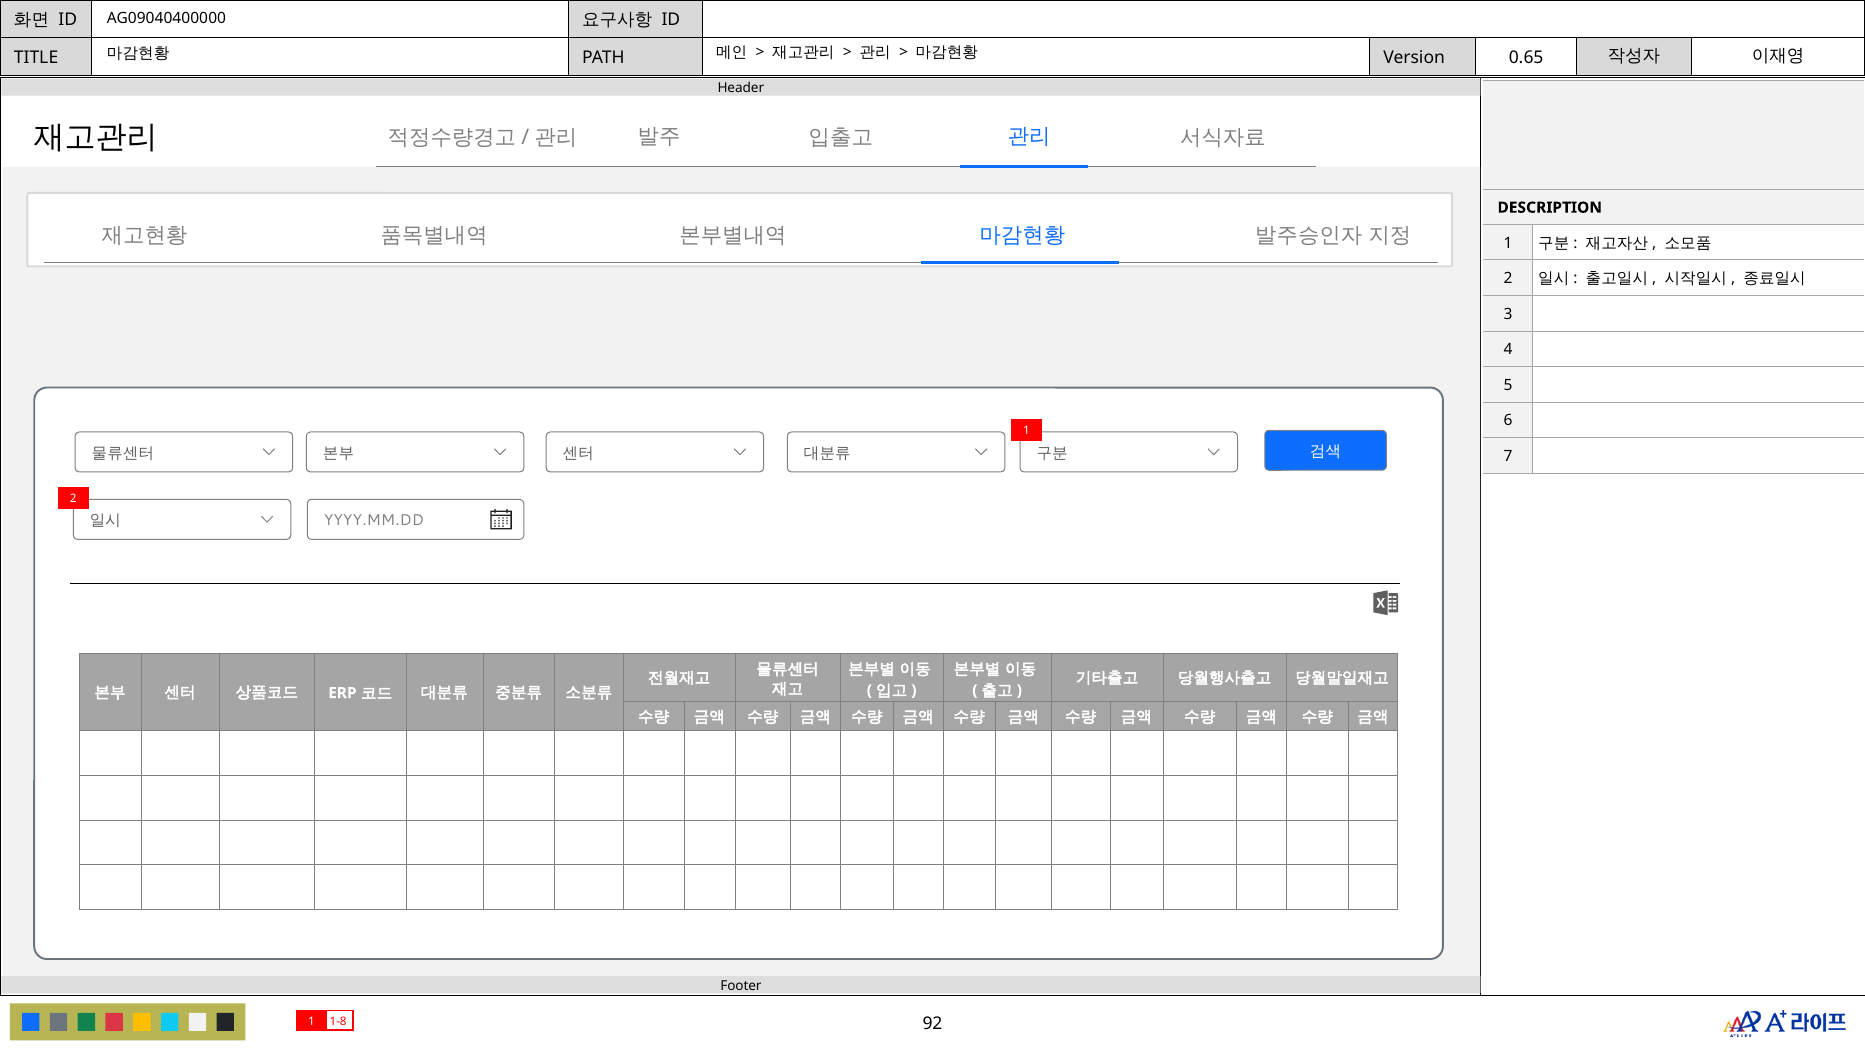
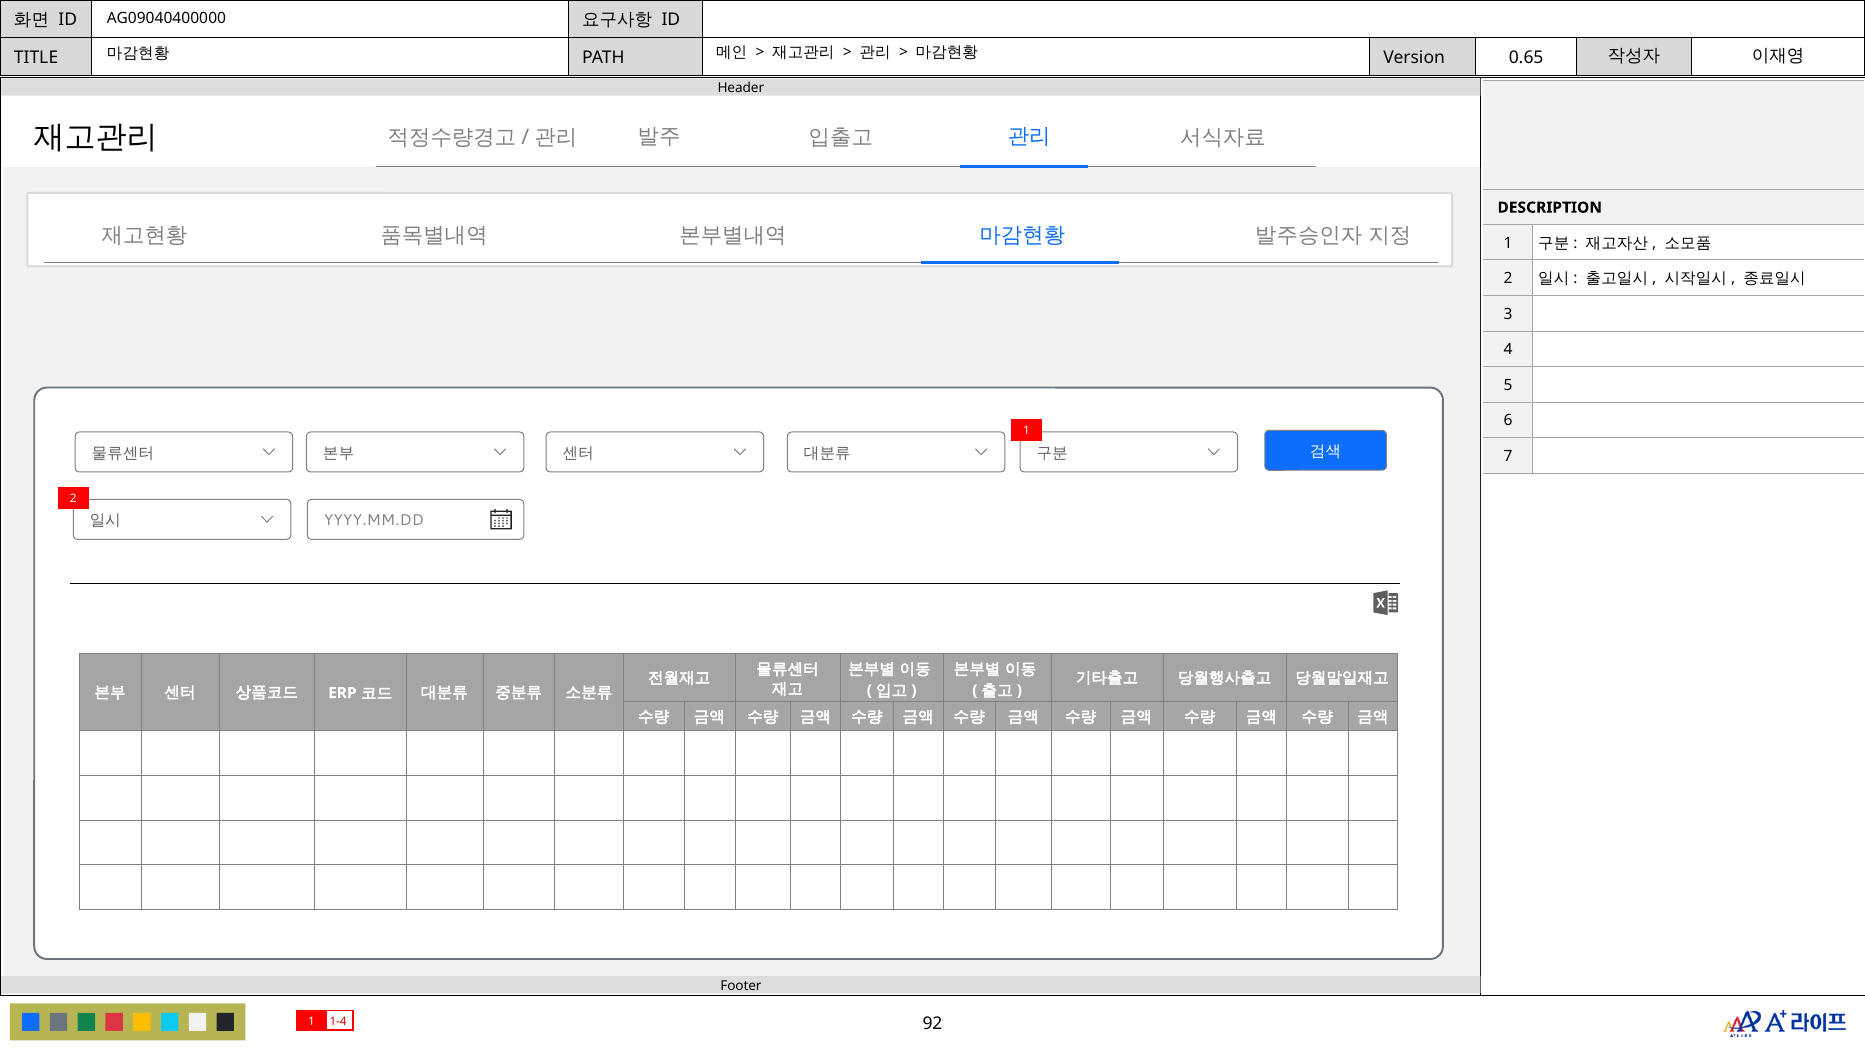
1-8: 1-8 -> 1-4
